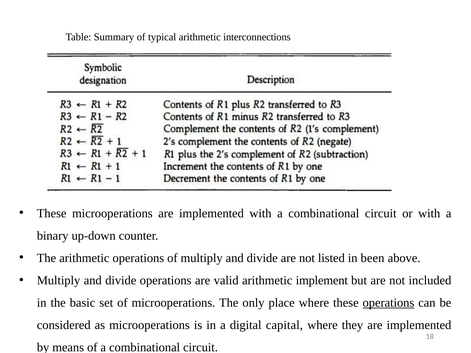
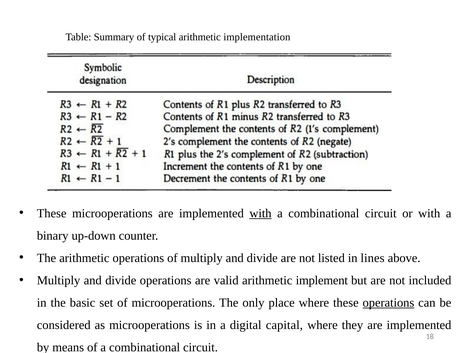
interconnections: interconnections -> implementation
with at (261, 213) underline: none -> present
been: been -> lines
